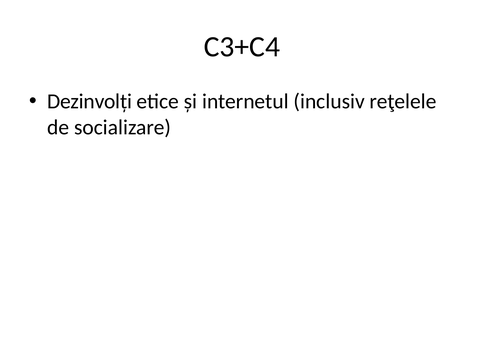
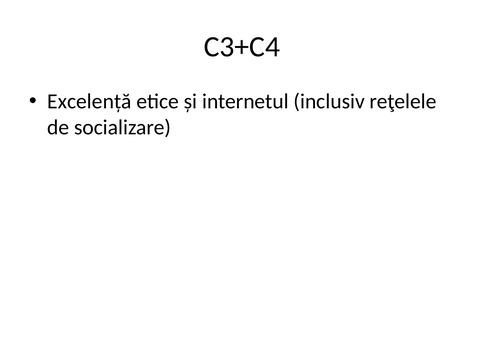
Dezinvolți: Dezinvolți -> Excelență
